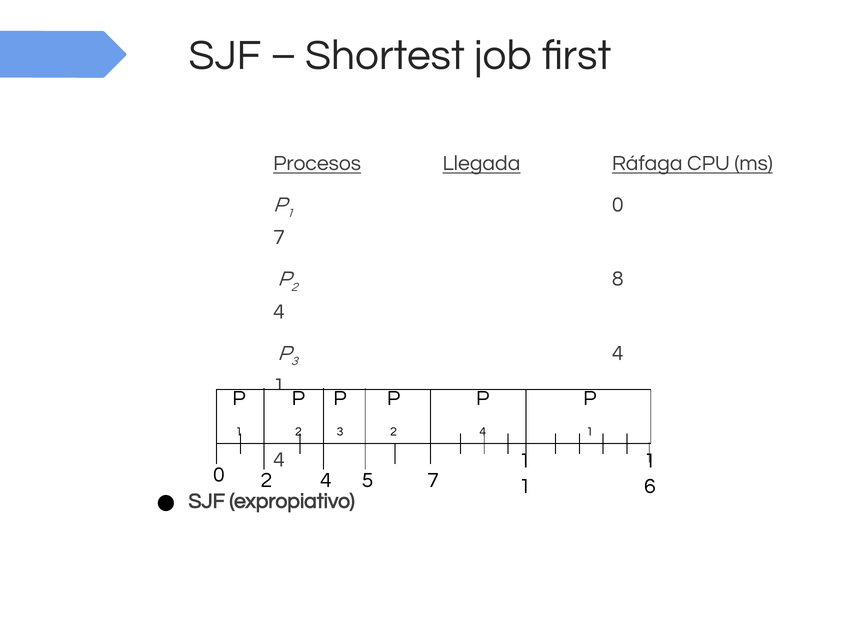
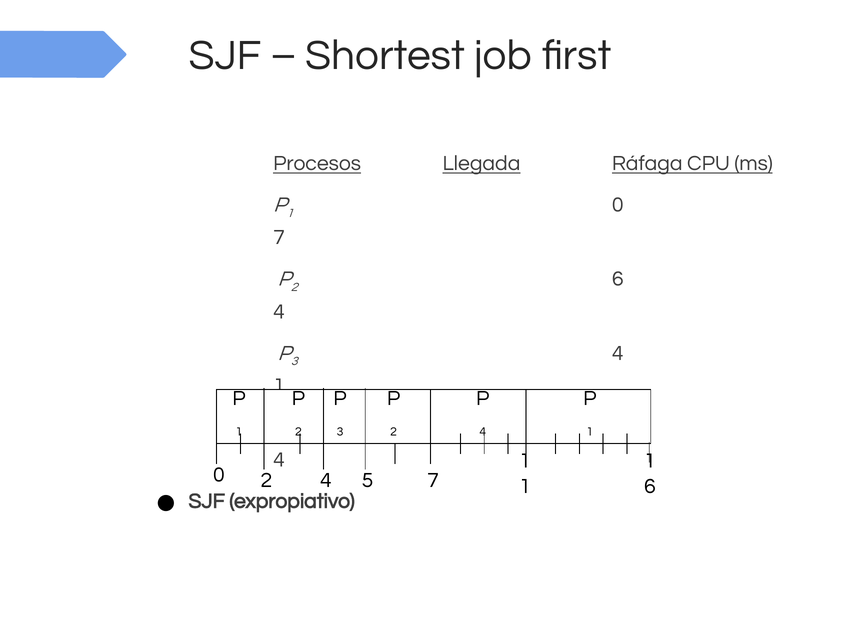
8 at (618, 279): 8 -> 6
